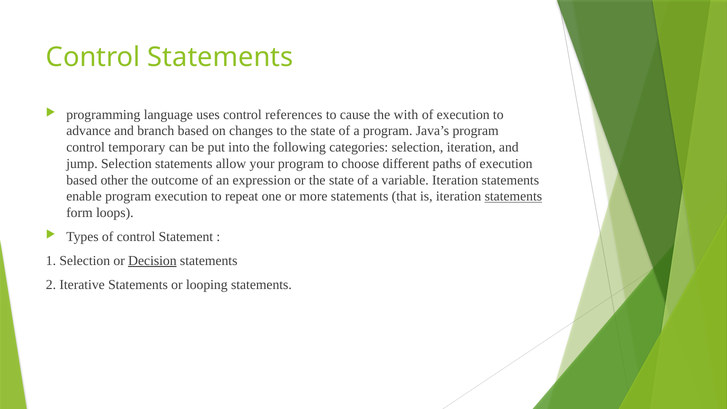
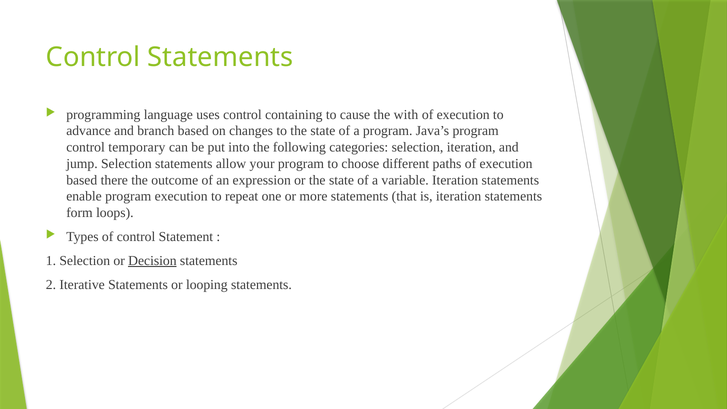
references: references -> containing
other: other -> there
statements at (513, 196) underline: present -> none
